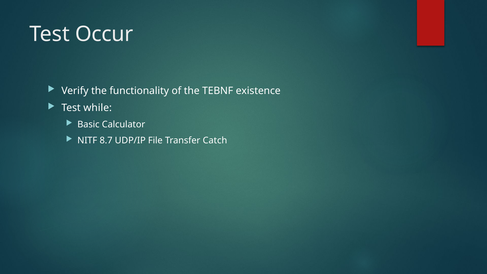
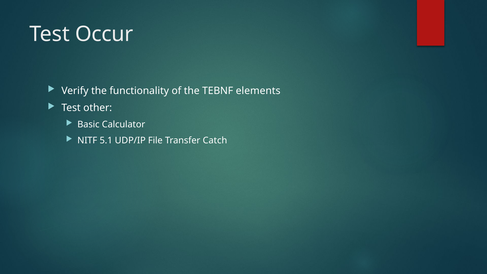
existence: existence -> elements
while: while -> other
8.7: 8.7 -> 5.1
